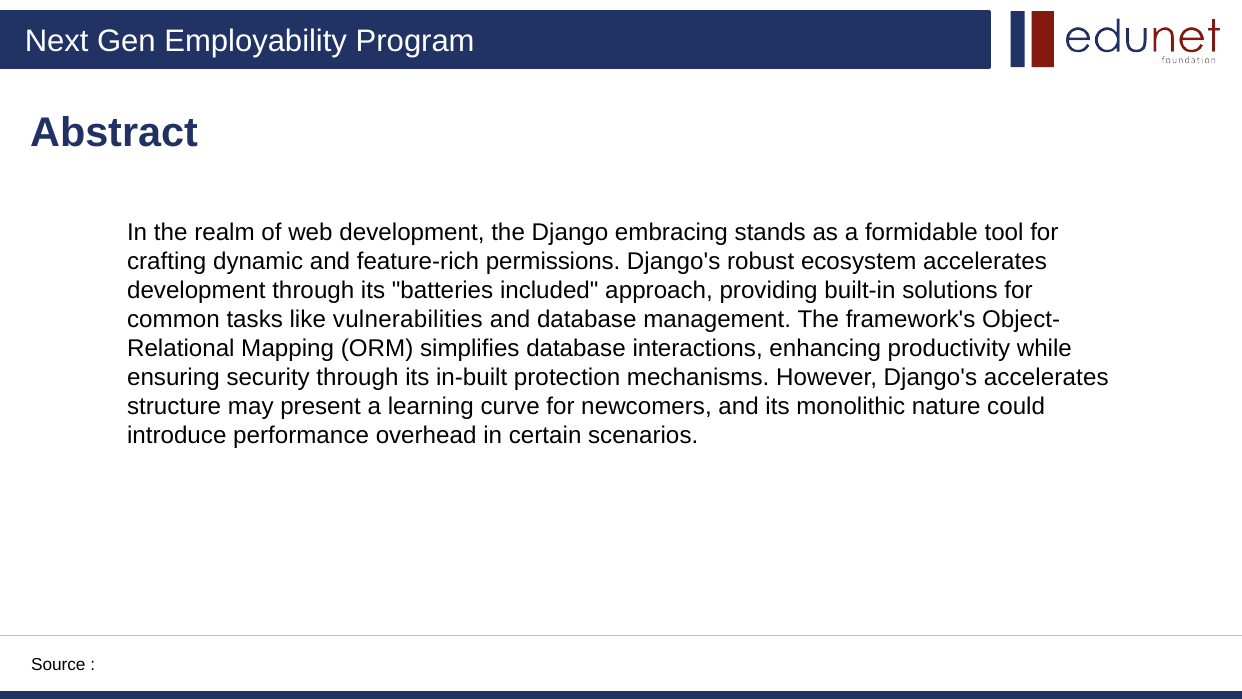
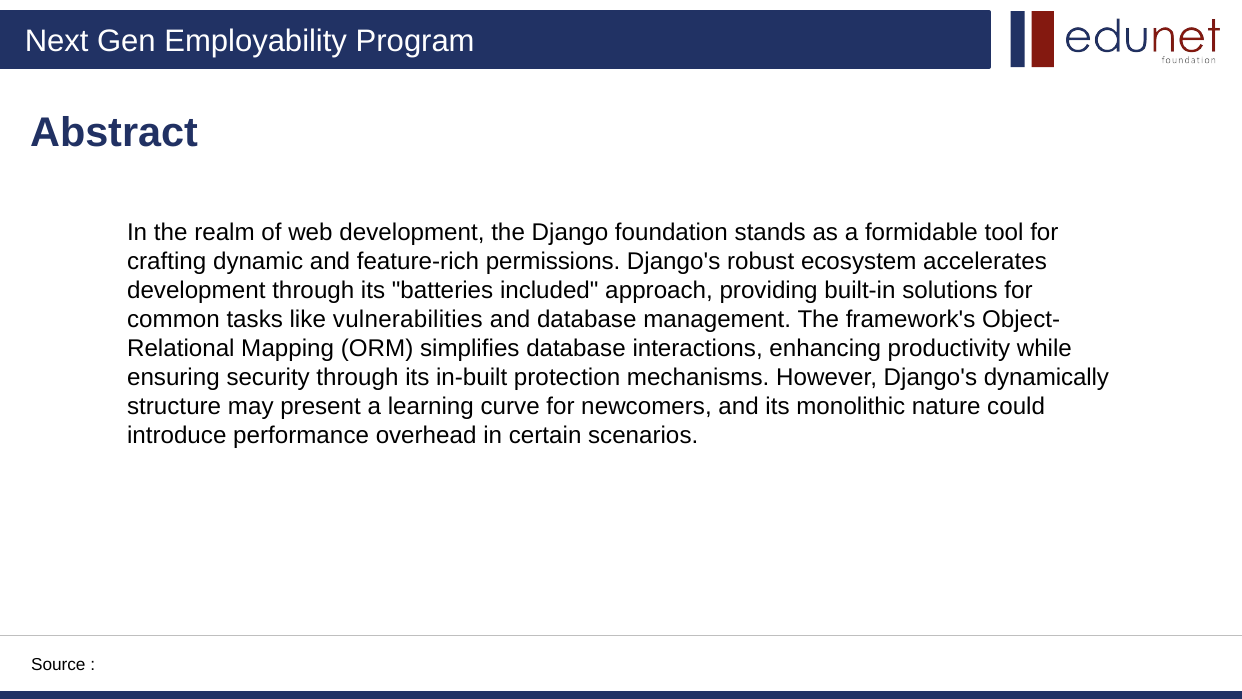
embracing: embracing -> foundation
Django's accelerates: accelerates -> dynamically
